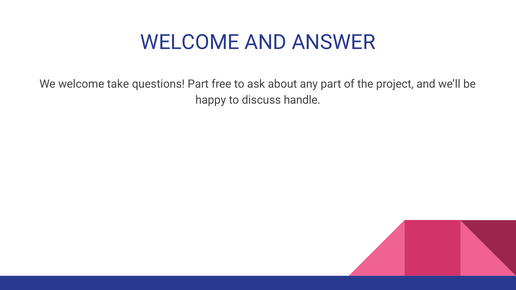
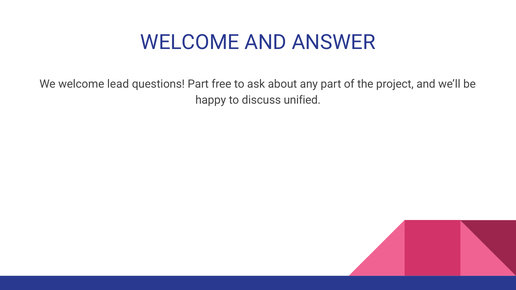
take: take -> lead
handle: handle -> unified
